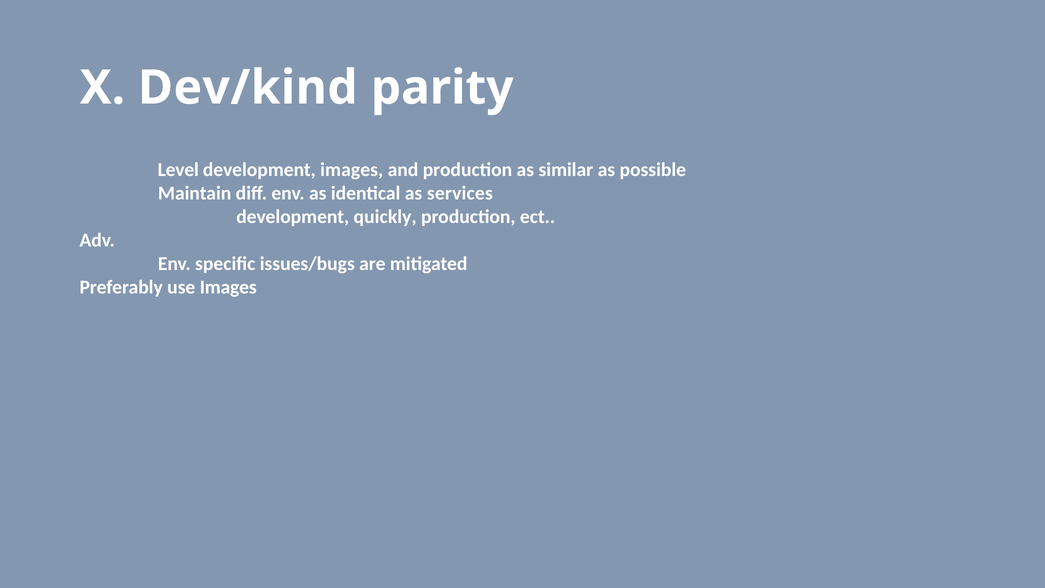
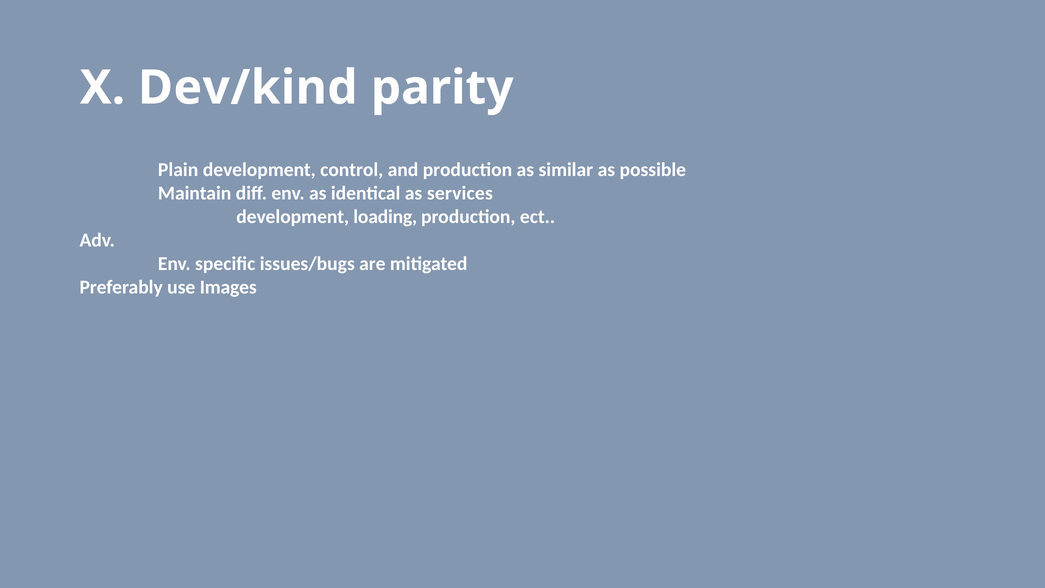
Level: Level -> Plain
development images: images -> control
quickly: quickly -> loading
